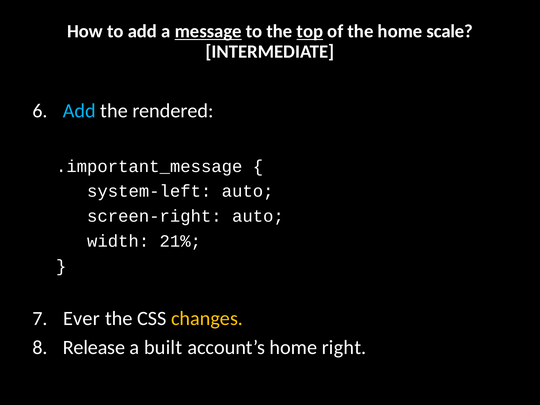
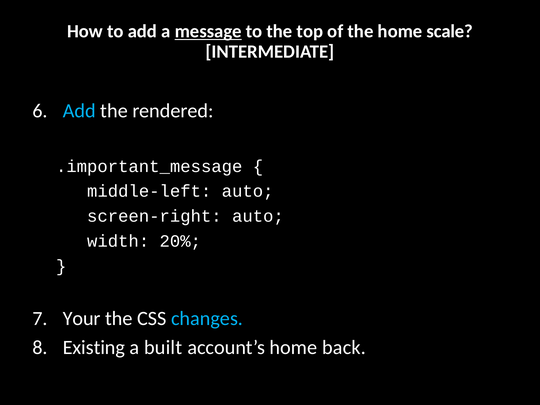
top underline: present -> none
system-left: system-left -> middle-left
21%: 21% -> 20%
Ever: Ever -> Your
changes colour: yellow -> light blue
Release: Release -> Existing
right: right -> back
